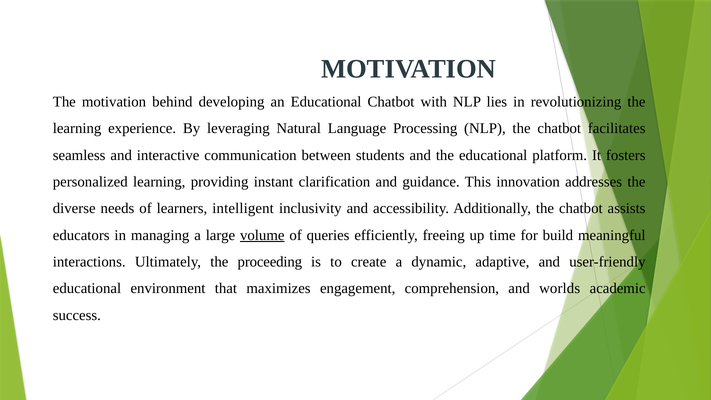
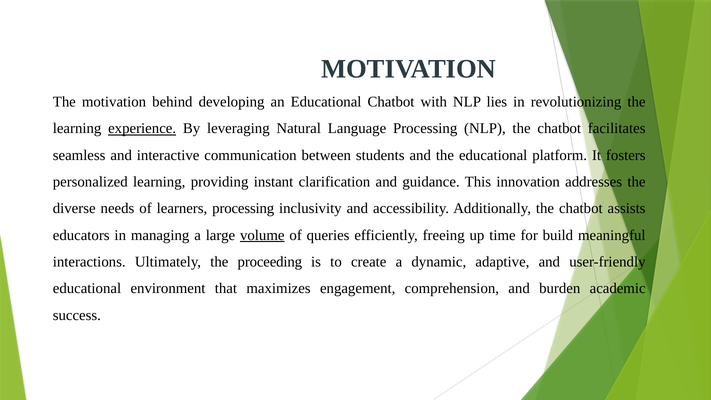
experience underline: none -> present
learners intelligent: intelligent -> processing
worlds: worlds -> burden
